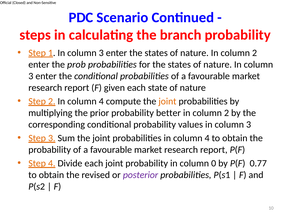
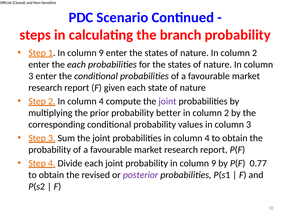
1 In column 3: 3 -> 9
the prob: prob -> each
joint at (167, 101) colour: orange -> purple
probability in column 0: 0 -> 9
